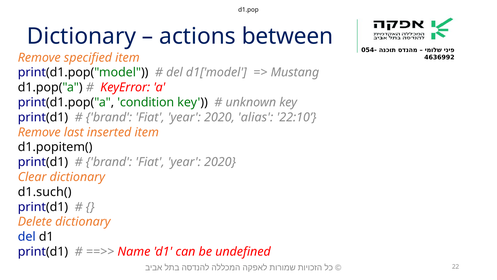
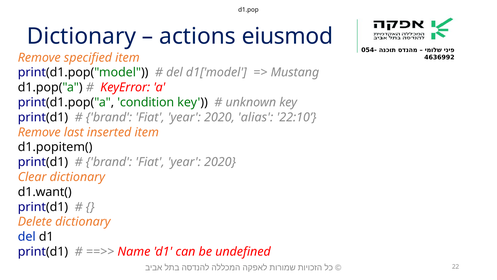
between: between -> eiusmod
d1.such(: d1.such( -> d1.want(
